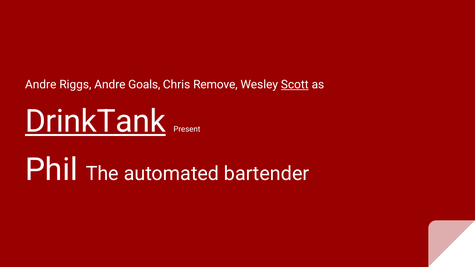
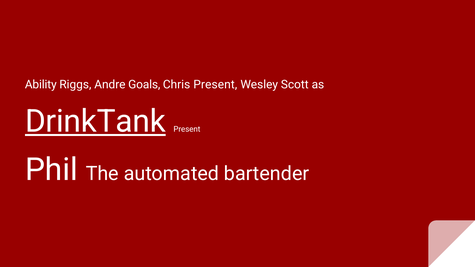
Andre at (41, 85): Andre -> Ability
Chris Remove: Remove -> Present
Scott underline: present -> none
